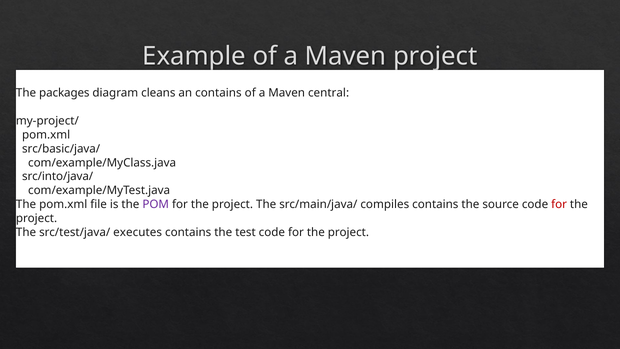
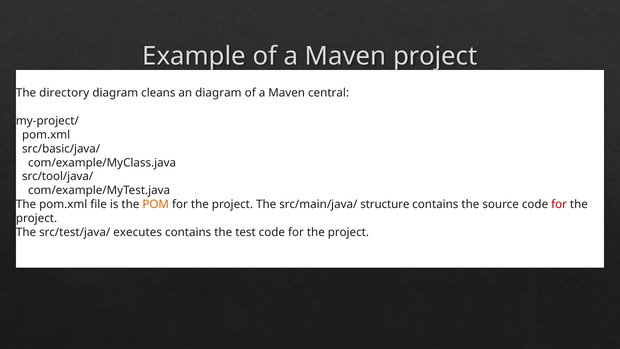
packages: packages -> directory
an contains: contains -> diagram
src/into/java/: src/into/java/ -> src/tool/java/
POM colour: purple -> orange
compiles: compiles -> structure
